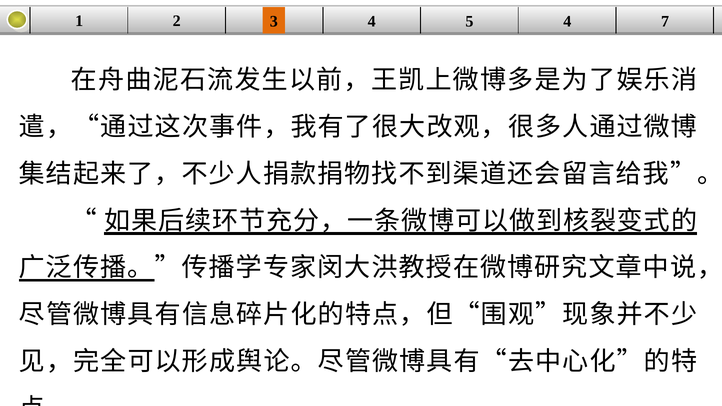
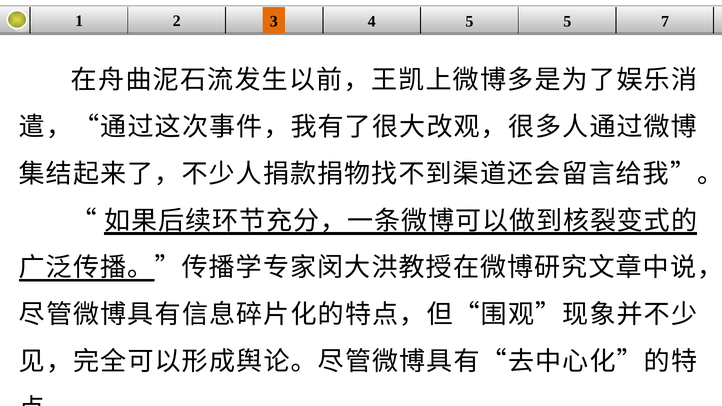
5 4: 4 -> 5
